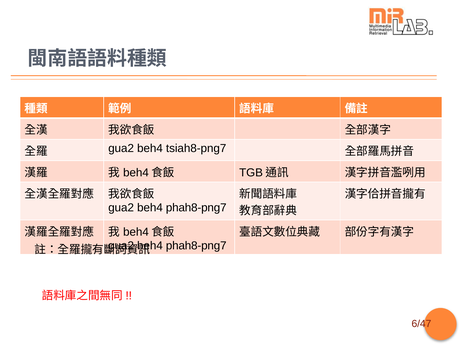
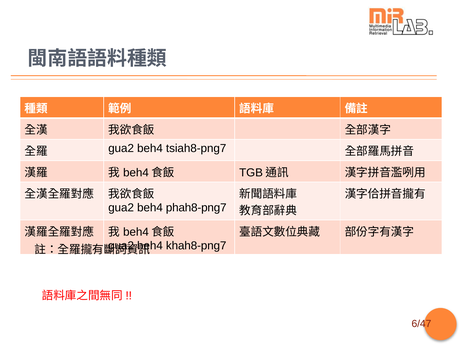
phah8-png7 at (196, 246): phah8-png7 -> khah8-png7
